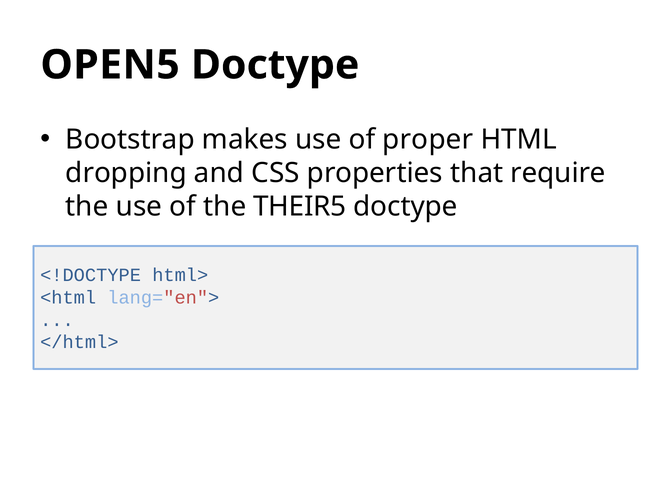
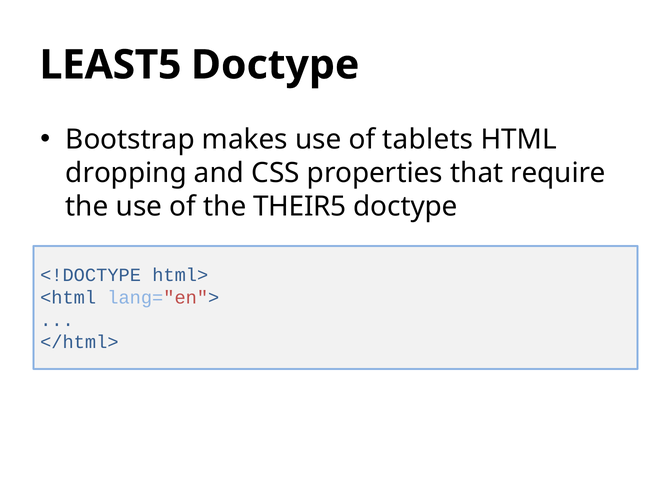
OPEN5: OPEN5 -> LEAST5
proper: proper -> tablets
